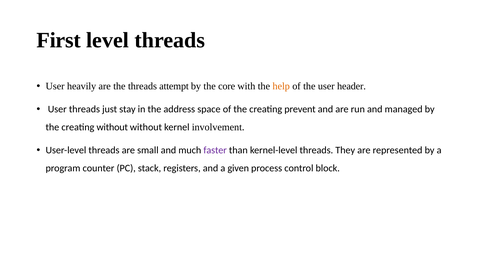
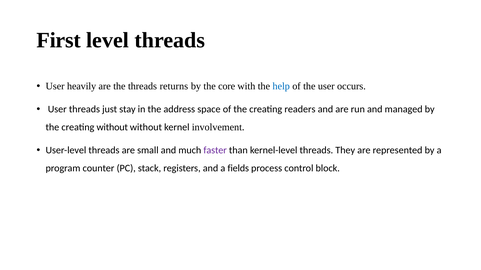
attempt: attempt -> returns
help colour: orange -> blue
header: header -> occurs
prevent: prevent -> readers
given: given -> fields
